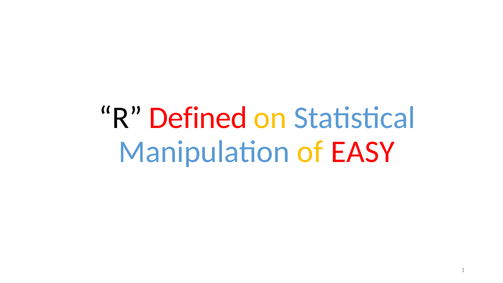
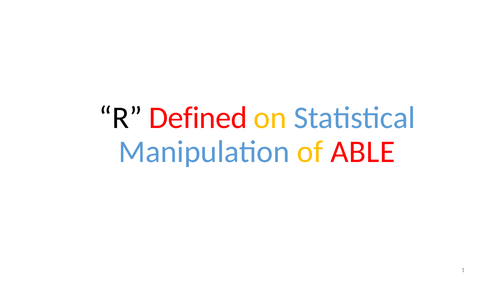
EASY: EASY -> ABLE
